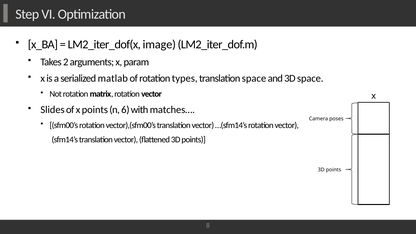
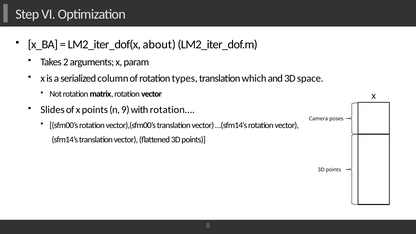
image: image -> about
matlab: matlab -> column
translation space: space -> which
6: 6 -> 9
matches…: matches… -> rotation…
